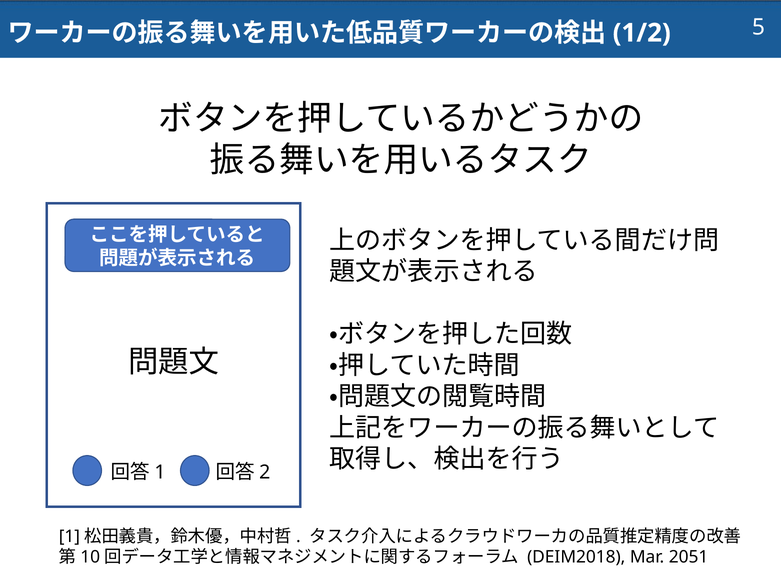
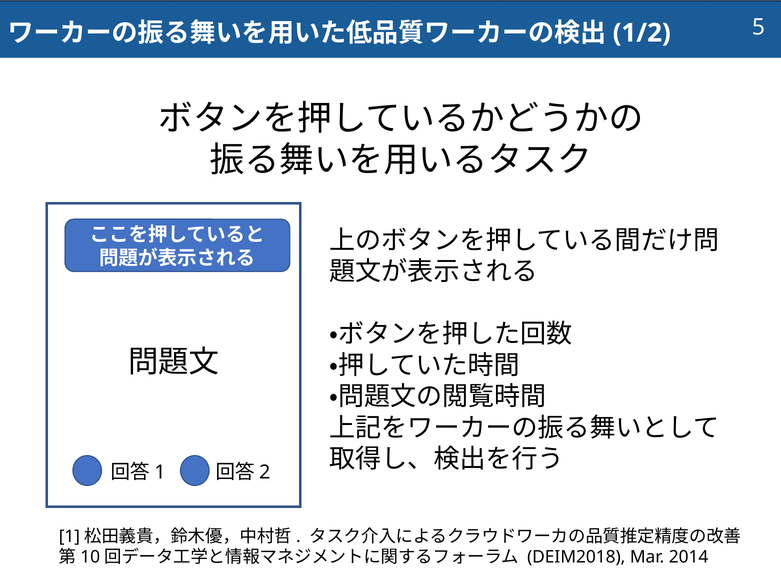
2051: 2051 -> 2014
